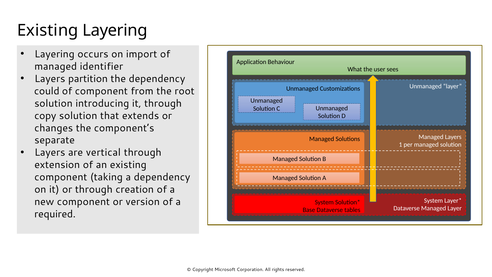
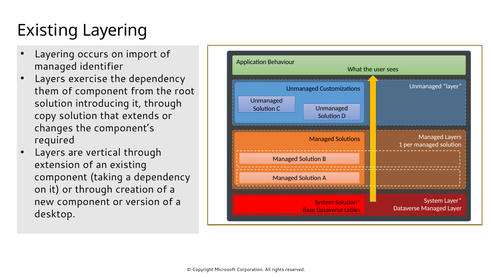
partition: partition -> exercise
could: could -> them
separate: separate -> required
required: required -> desktop
